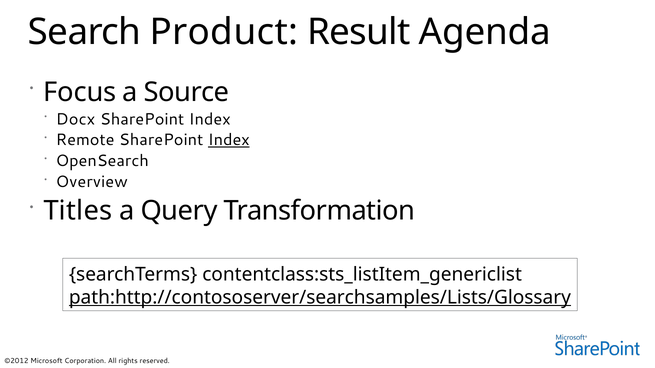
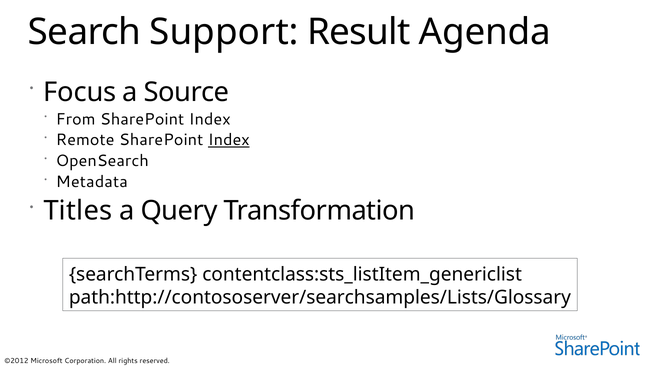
Product: Product -> Support
Docx: Docx -> From
Overview: Overview -> Metadata
path:http://contososerver/searchsamples/Lists/Glossary underline: present -> none
